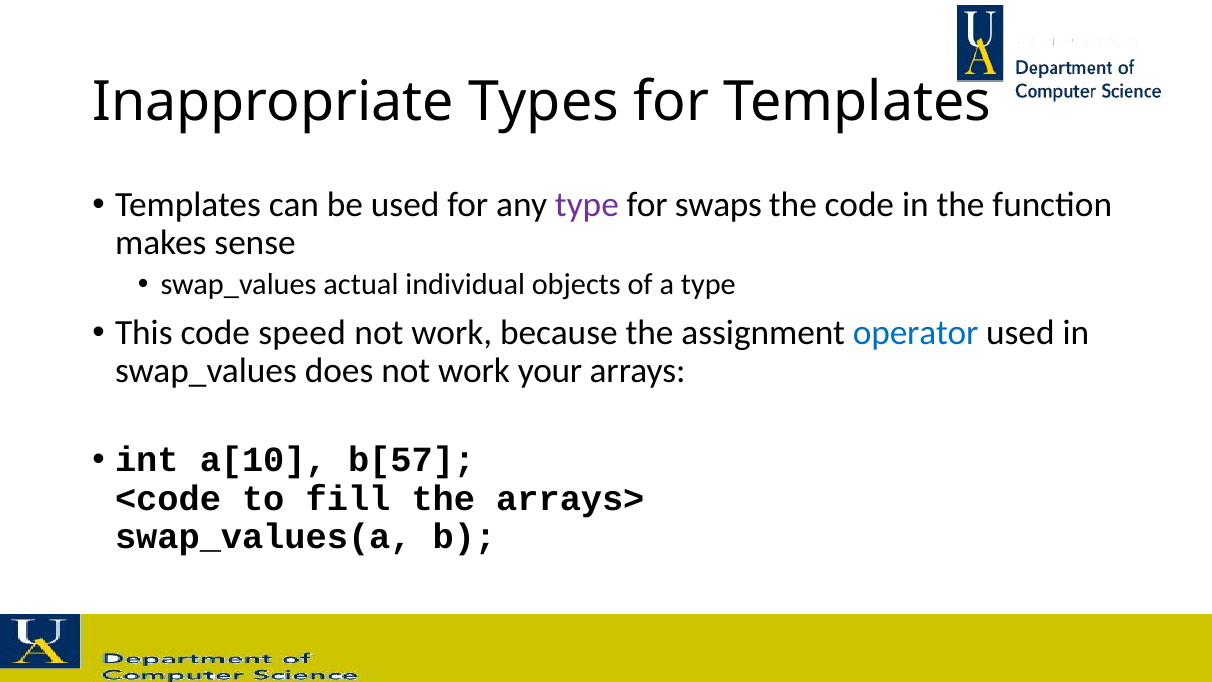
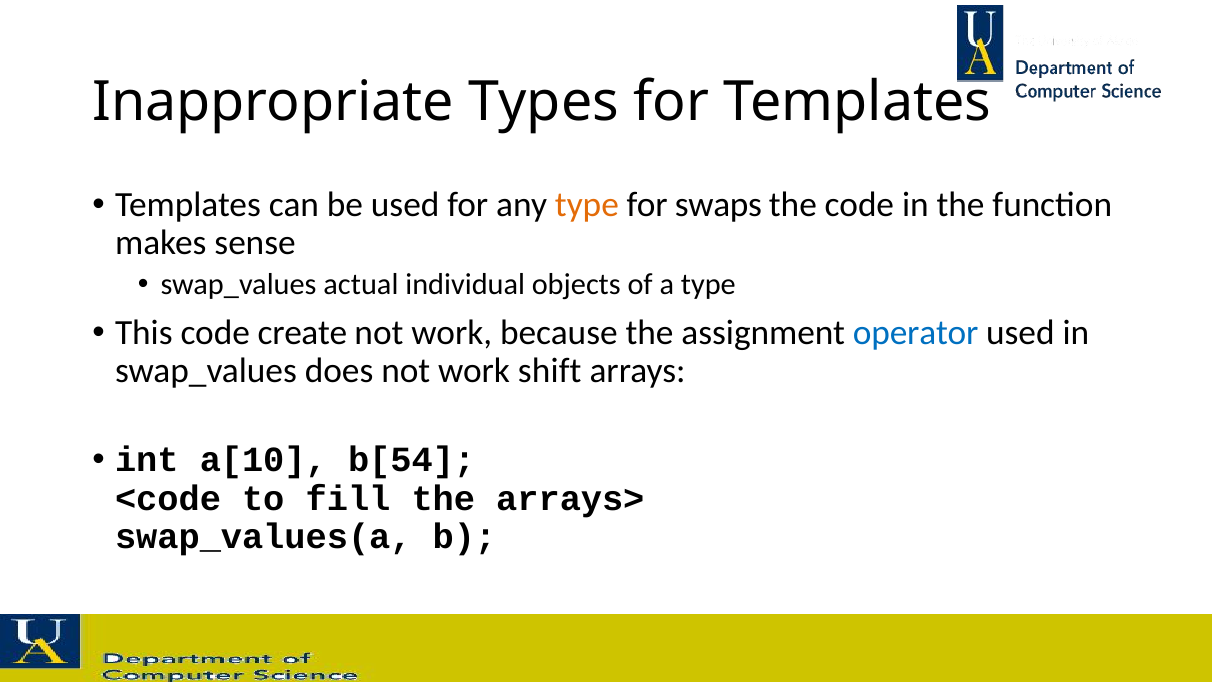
type at (587, 205) colour: purple -> orange
speed: speed -> create
your: your -> shift
b[57: b[57 -> b[54
